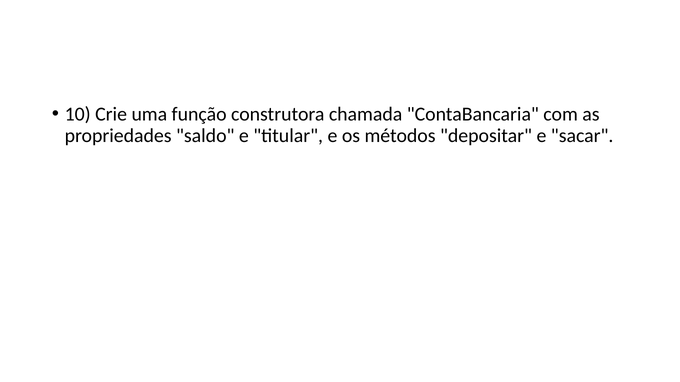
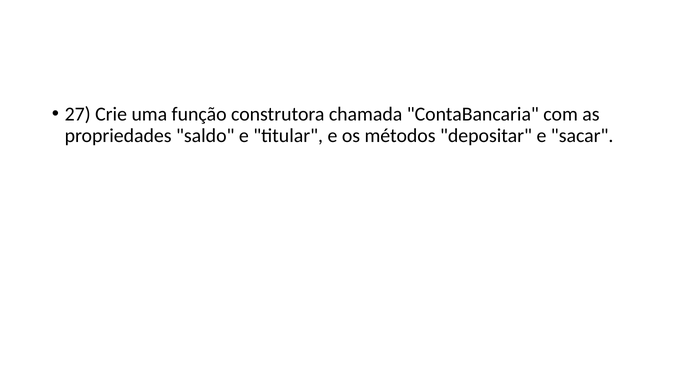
10: 10 -> 27
